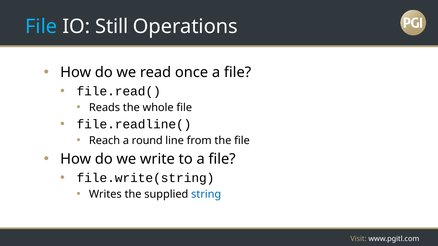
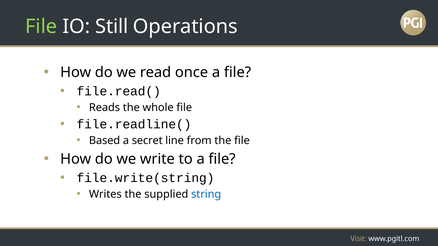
File at (41, 26) colour: light blue -> light green
Reach: Reach -> Based
round: round -> secret
